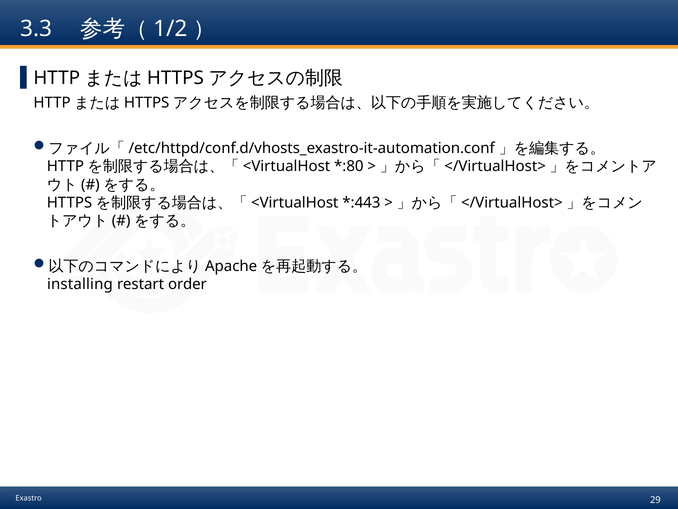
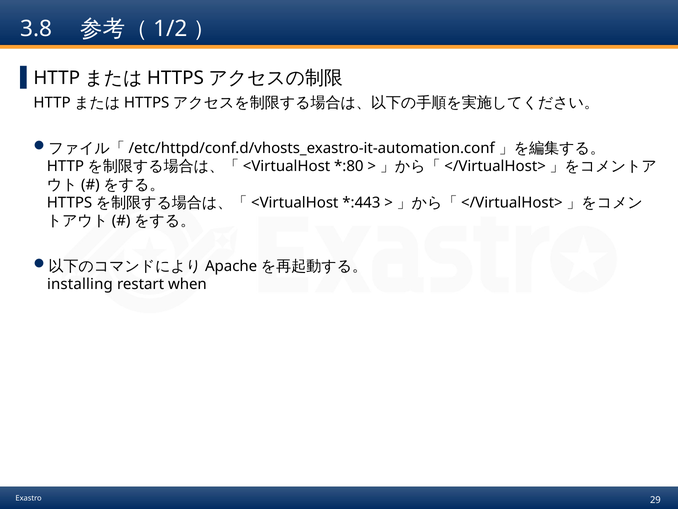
3.3: 3.3 -> 3.8
order: order -> when
